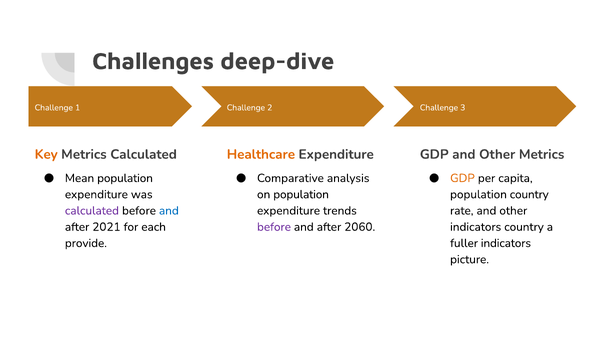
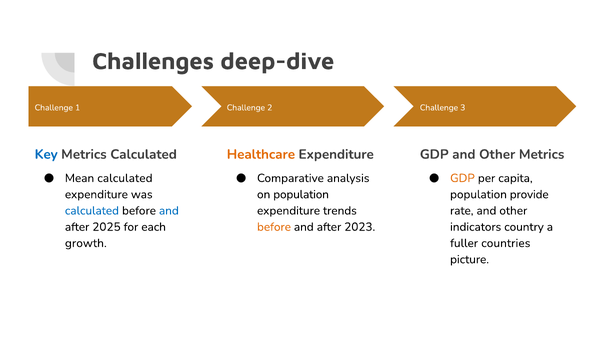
Key colour: orange -> blue
Mean population: population -> calculated
population country: country -> provide
calculated at (92, 211) colour: purple -> blue
2021: 2021 -> 2025
before at (274, 227) colour: purple -> orange
2060: 2060 -> 2023
provide: provide -> growth
fuller indicators: indicators -> countries
